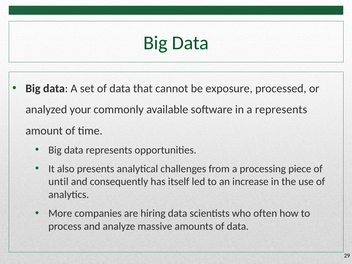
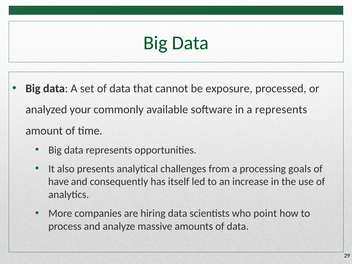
piece: piece -> goals
until: until -> have
often: often -> point
